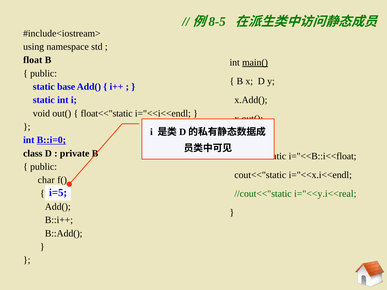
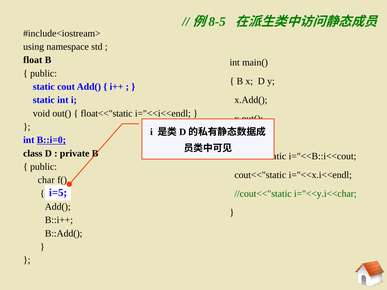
main( underline: present -> none
base: base -> cout
i="<<B::i<<float: i="<<B::i<<float -> i="<<B::i<<cout
i="<<y.i<<real: i="<<y.i<<real -> i="<<y.i<<char
